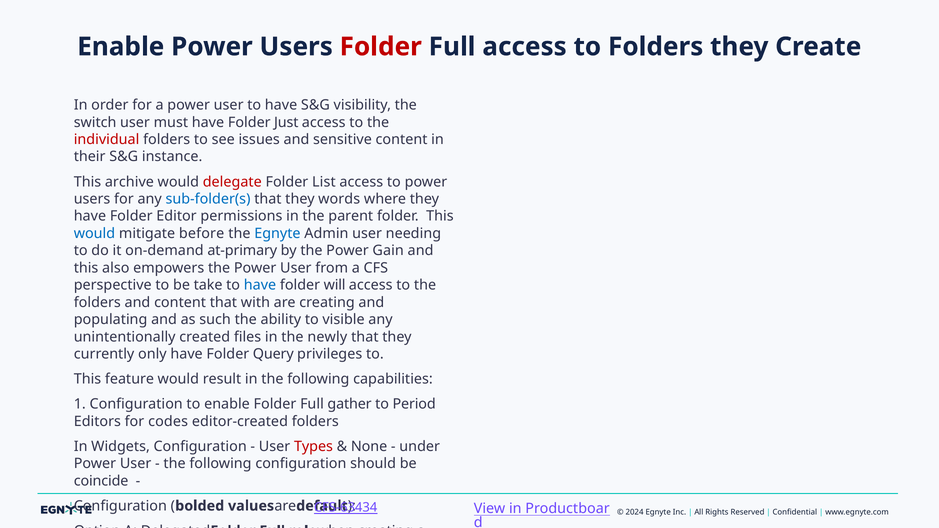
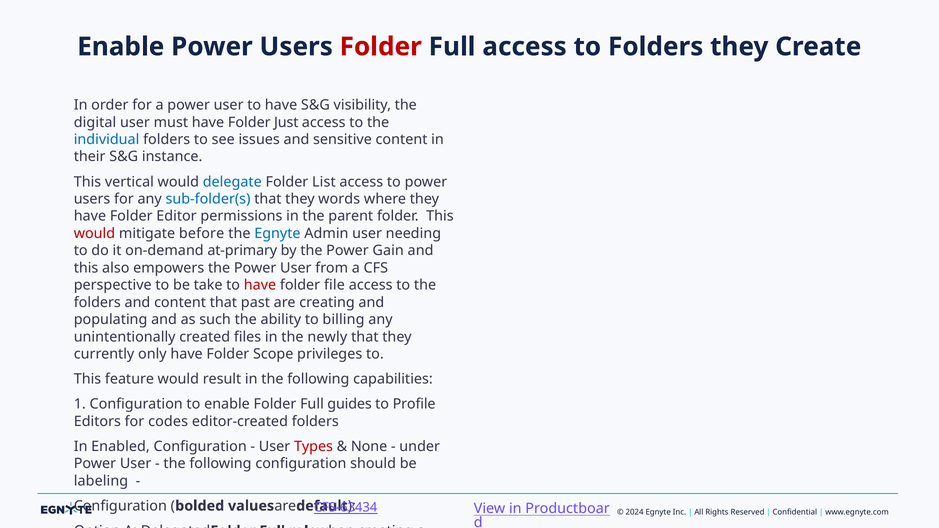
switch: switch -> digital
individual colour: red -> blue
archive: archive -> vertical
delegate colour: red -> blue
would at (94, 234) colour: blue -> red
have at (260, 285) colour: blue -> red
folder will: will -> file
with: with -> past
visible: visible -> billing
Query: Query -> Scope
gather: gather -> guides
Period: Period -> Profile
Widgets: Widgets -> Enabled
coincide: coincide -> labeling
